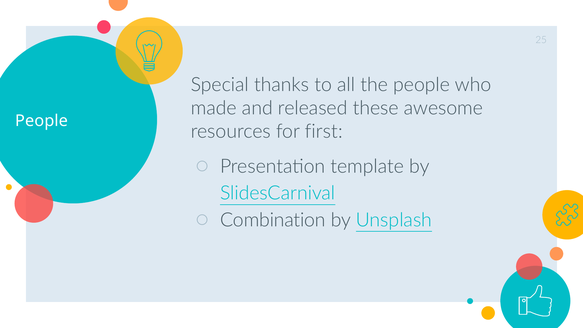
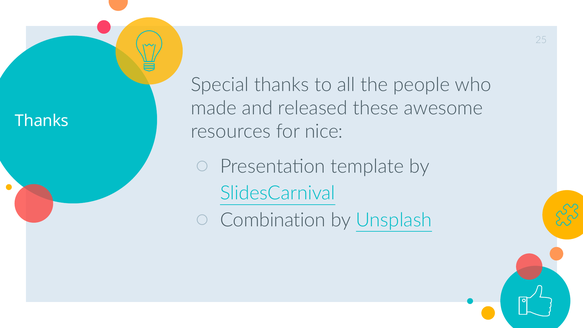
People at (42, 121): People -> Thanks
first: first -> nice
